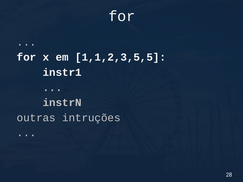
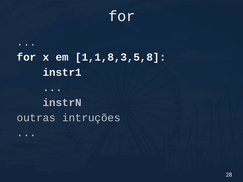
1,1,2,3,5,5: 1,1,2,3,5,5 -> 1,1,8,3,5,8
